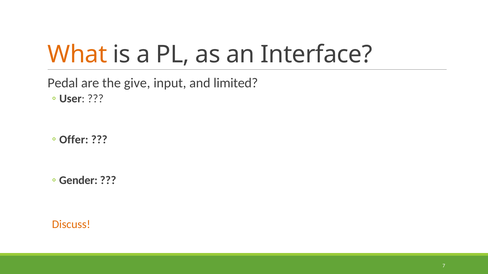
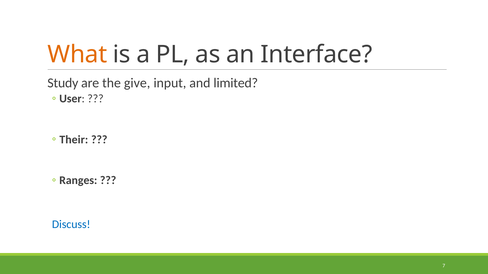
Pedal: Pedal -> Study
Offer: Offer -> Their
Gender: Gender -> Ranges
Discuss colour: orange -> blue
